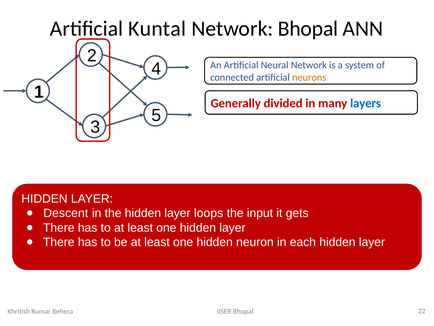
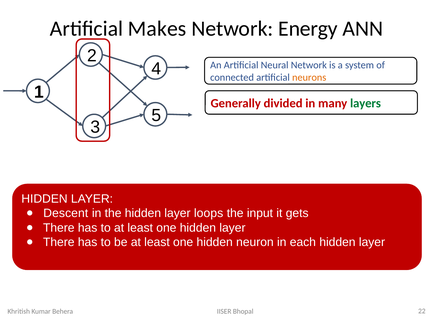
Kuntal: Kuntal -> Makes
Network Bhopal: Bhopal -> Energy
layers colour: blue -> green
